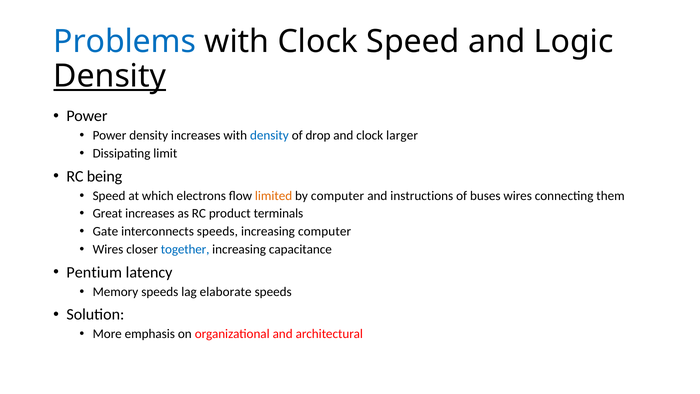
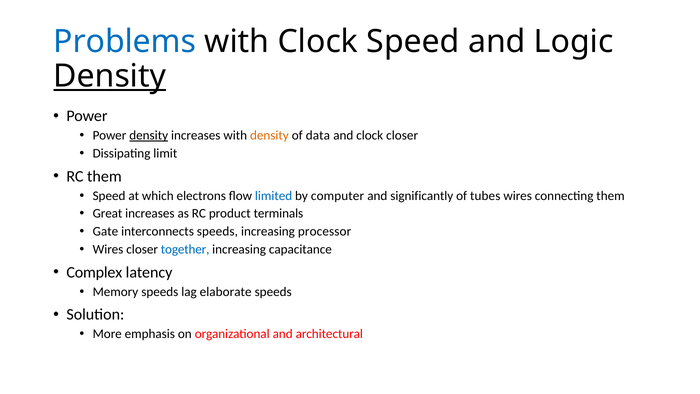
density at (149, 135) underline: none -> present
density at (269, 135) colour: blue -> orange
drop: drop -> data
clock larger: larger -> closer
RC being: being -> them
limited colour: orange -> blue
instructions: instructions -> significantly
buses: buses -> tubes
increasing computer: computer -> processor
Pentium: Pentium -> Complex
